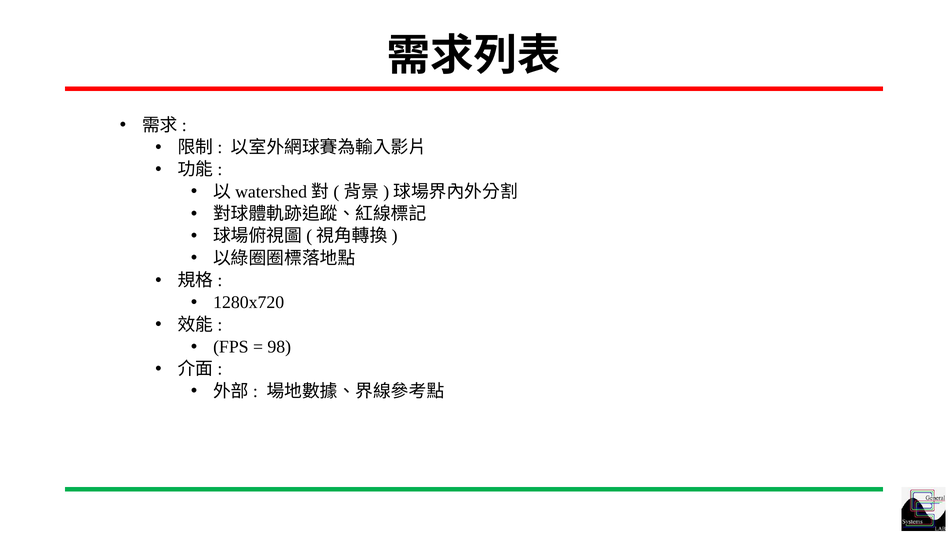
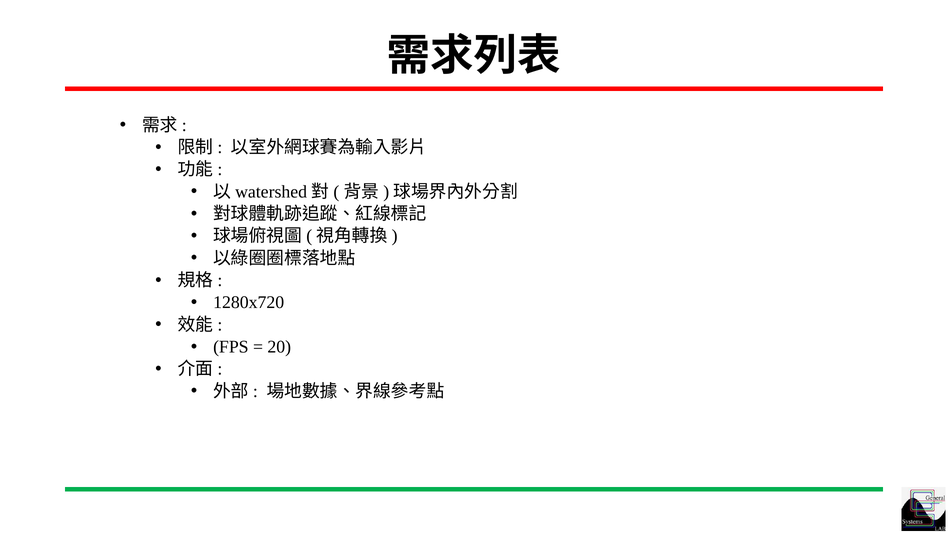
98: 98 -> 20
